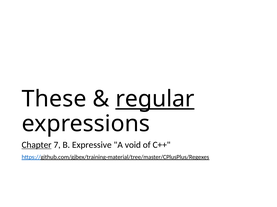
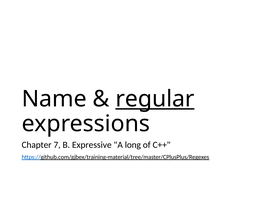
These: These -> Name
Chapter underline: present -> none
void: void -> long
